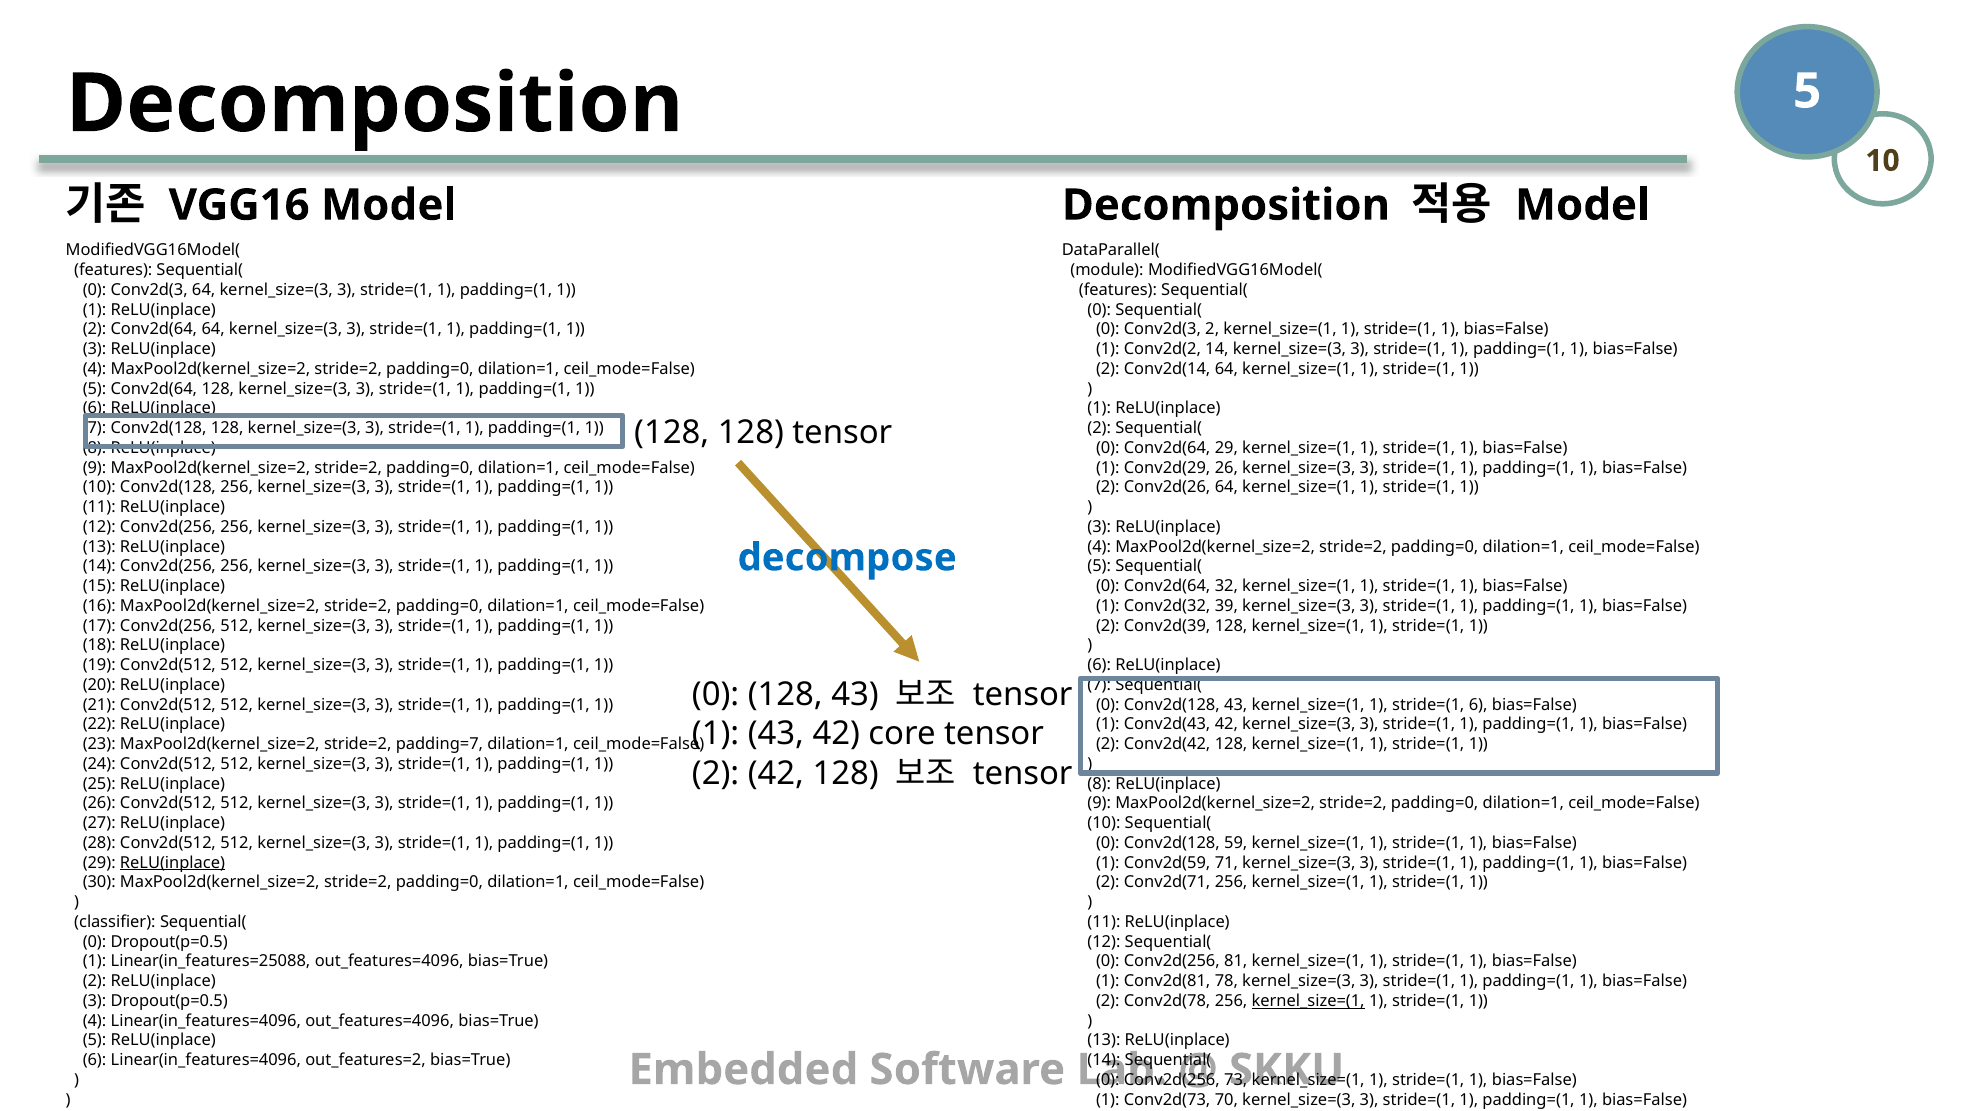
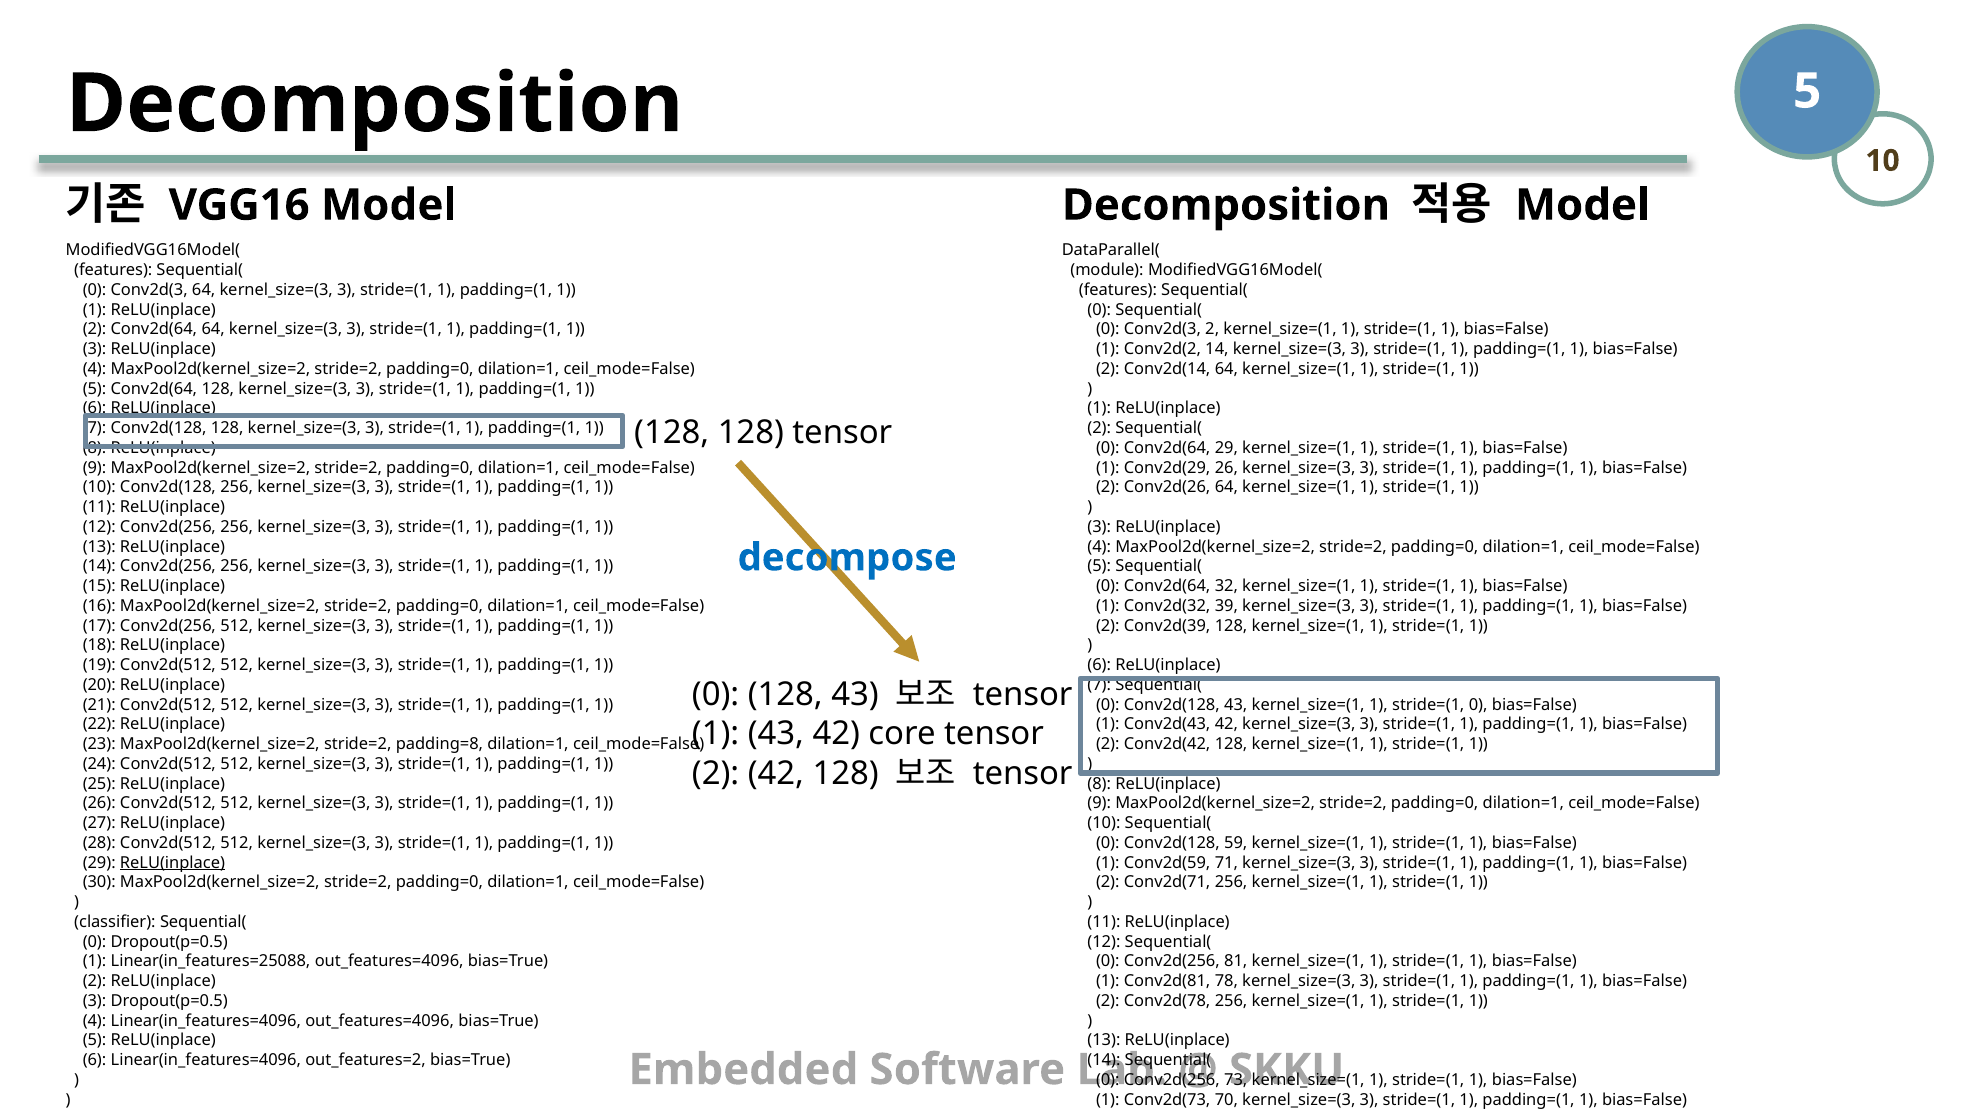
stride=(1 6: 6 -> 0
padding=7: padding=7 -> padding=8
kernel_size=(1 at (1308, 1000) underline: present -> none
